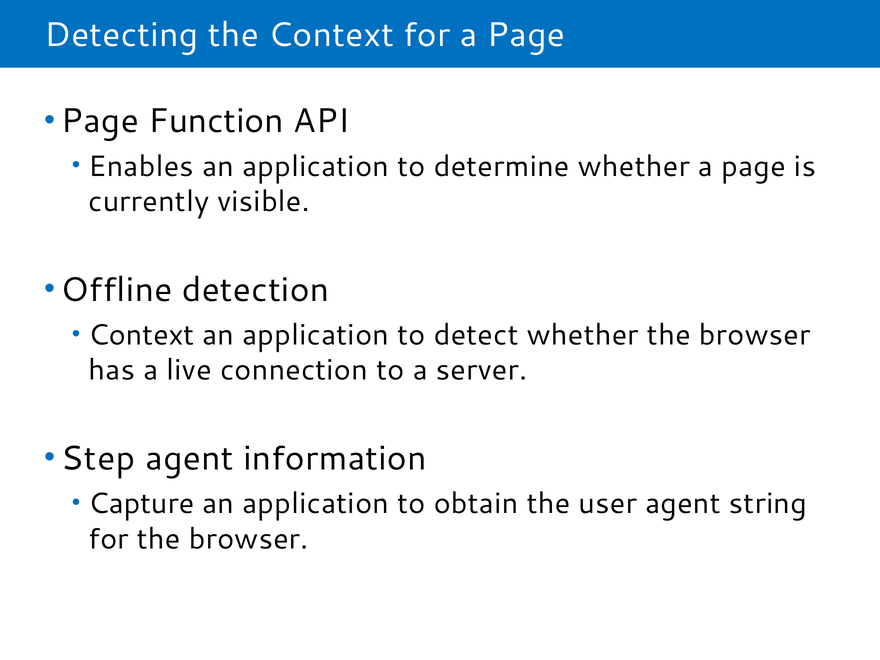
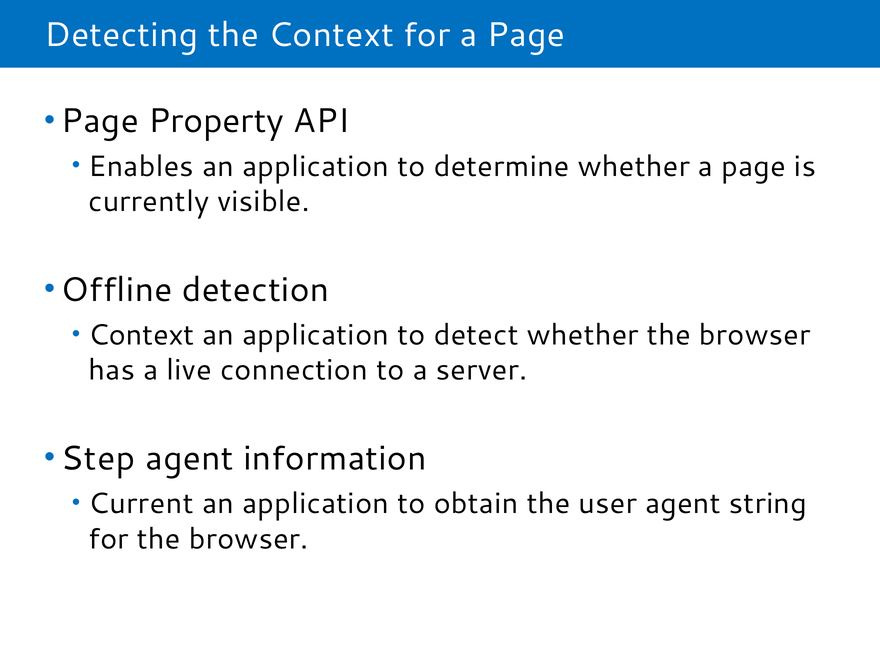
Function: Function -> Property
Capture: Capture -> Current
